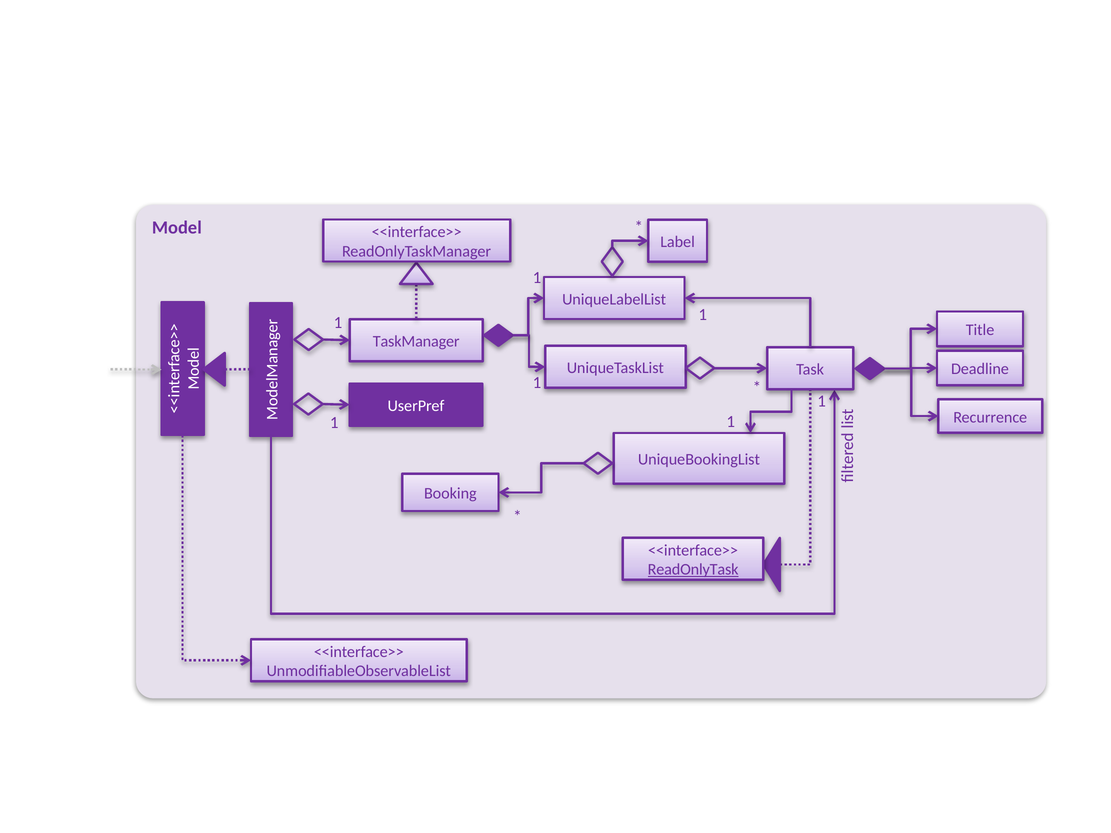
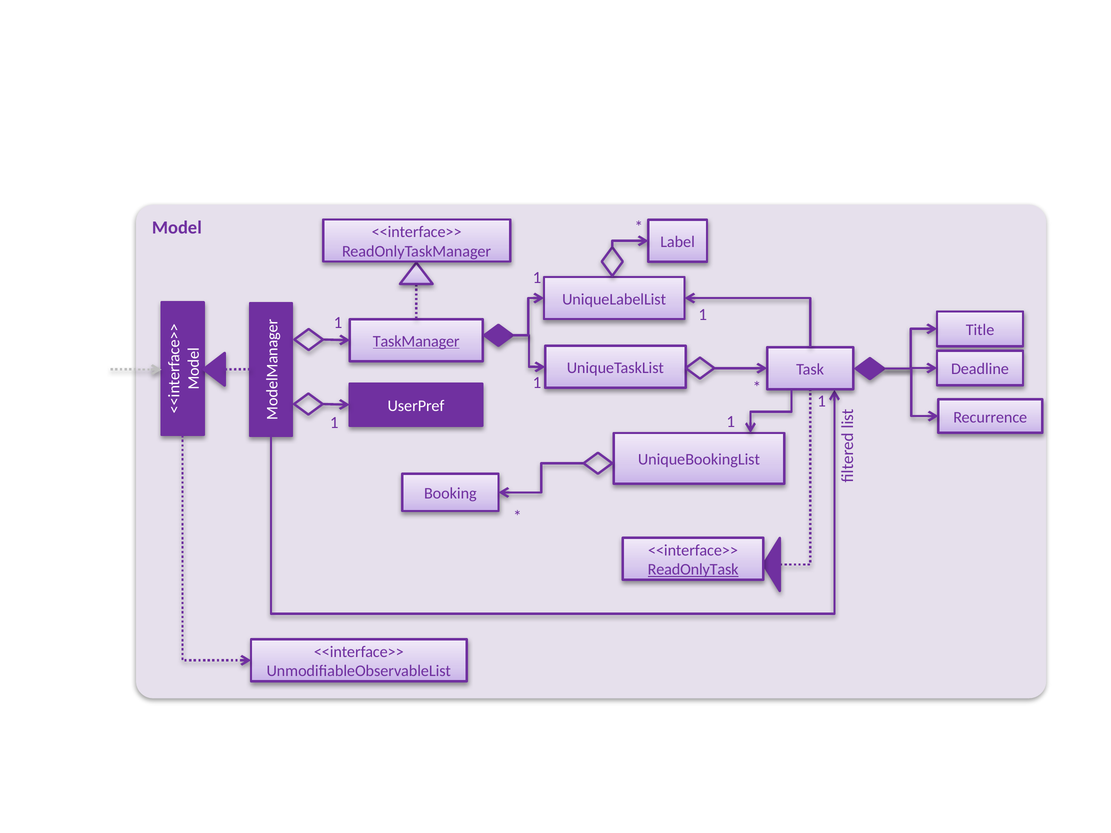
TaskManager underline: none -> present
